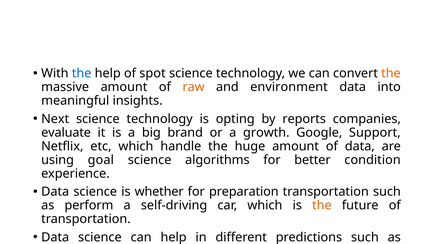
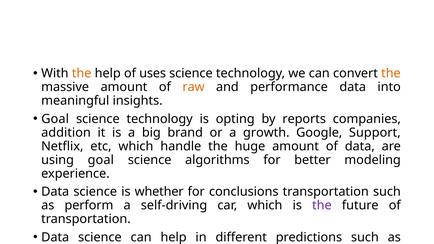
the at (82, 73) colour: blue -> orange
spot: spot -> uses
environment: environment -> performance
Next at (55, 119): Next -> Goal
evaluate: evaluate -> addition
condition: condition -> modeling
preparation: preparation -> conclusions
the at (322, 205) colour: orange -> purple
